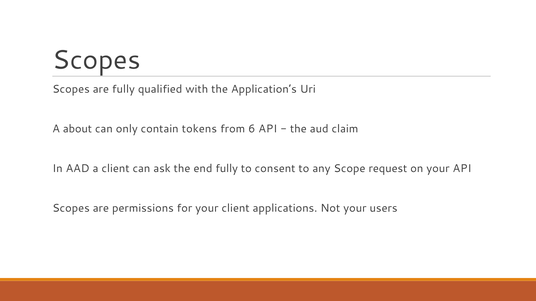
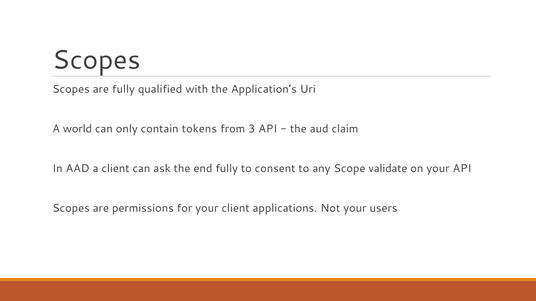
about: about -> world
6: 6 -> 3
request: request -> validate
